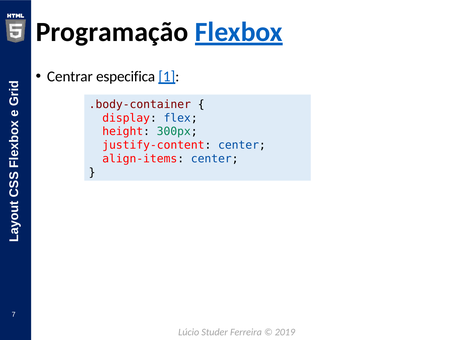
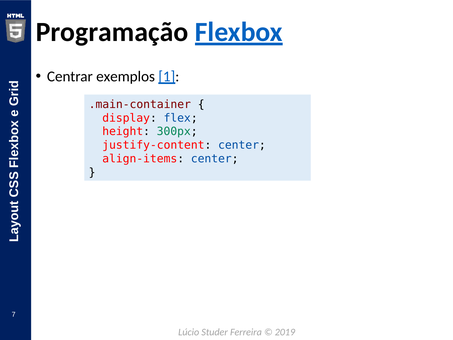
especifica: especifica -> exemplos
.body-container: .body-container -> .main-container
